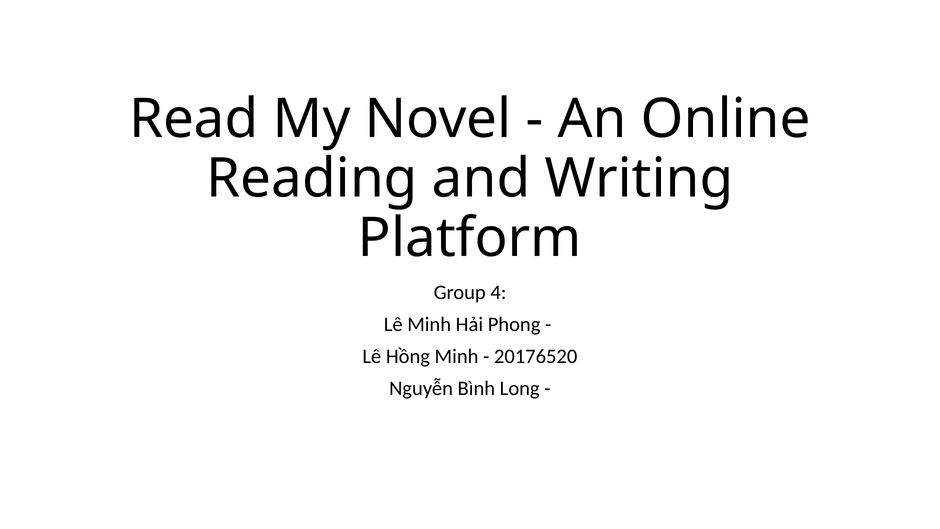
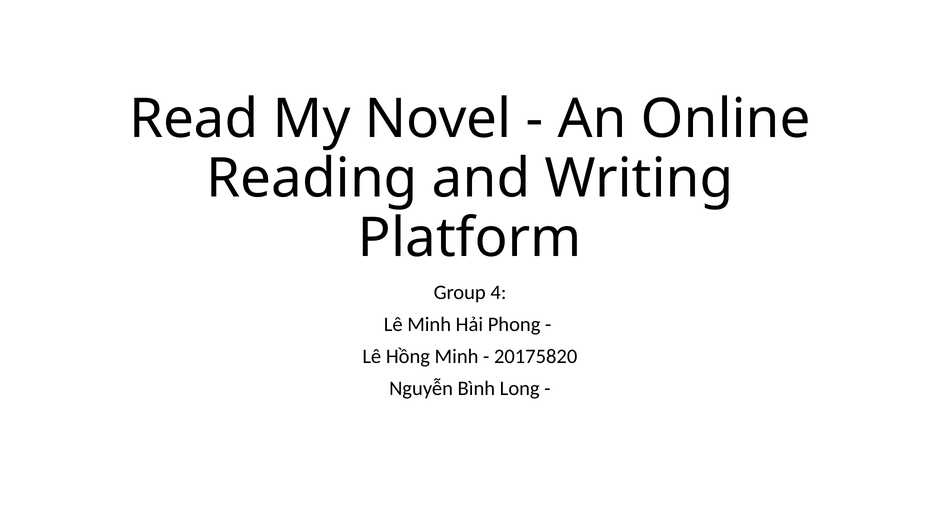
20176520: 20176520 -> 20175820
